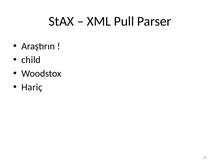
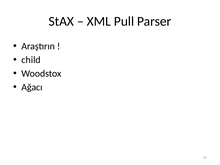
Hariç: Hariç -> Ağacı
